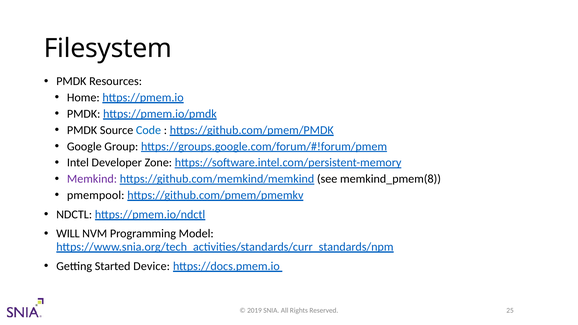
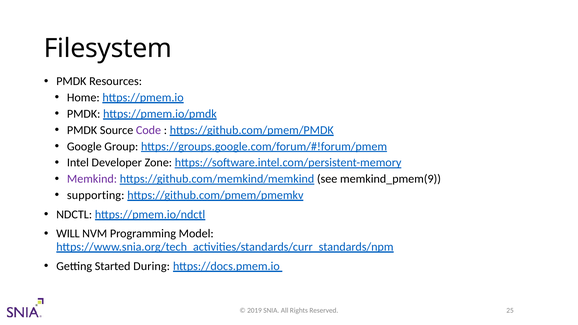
Code colour: blue -> purple
memkind_pmem(8: memkind_pmem(8 -> memkind_pmem(9
pmempool: pmempool -> supporting
Device: Device -> During
